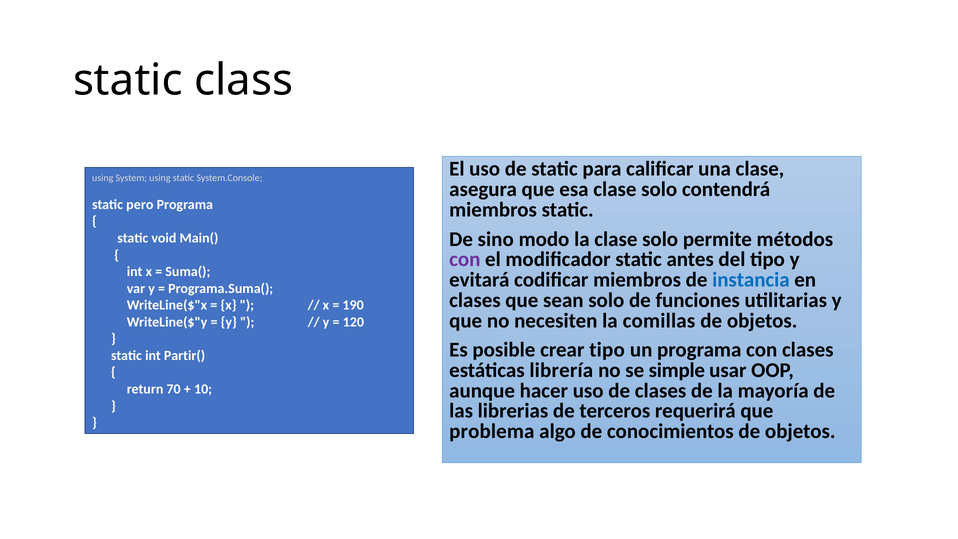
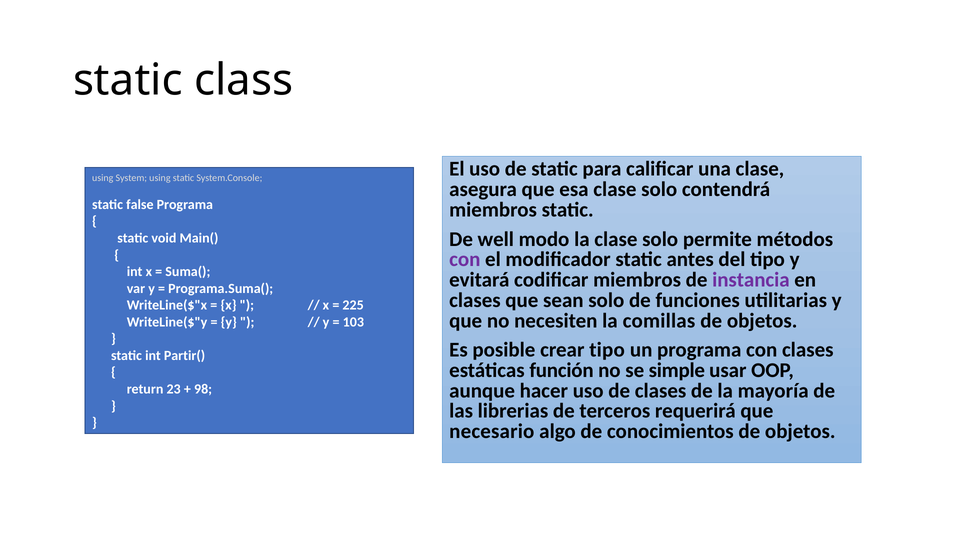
pero: pero -> false
sino: sino -> well
instancia colour: blue -> purple
190: 190 -> 225
120: 120 -> 103
librería: librería -> función
70: 70 -> 23
10: 10 -> 98
problema: problema -> necesario
